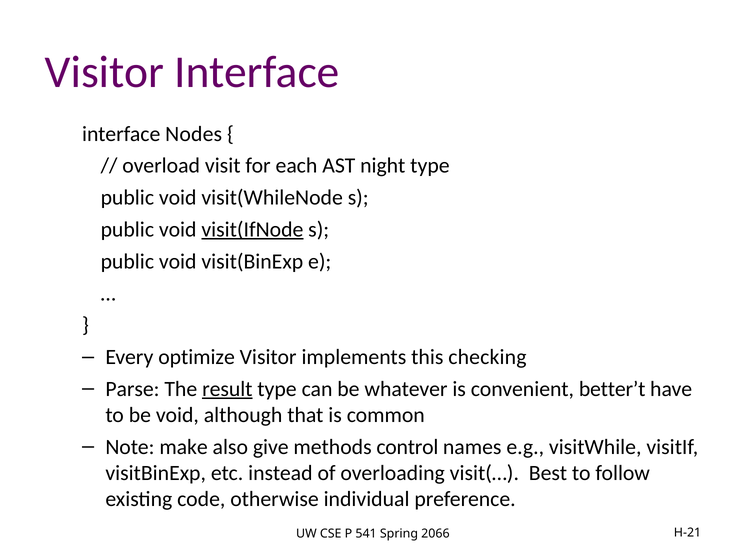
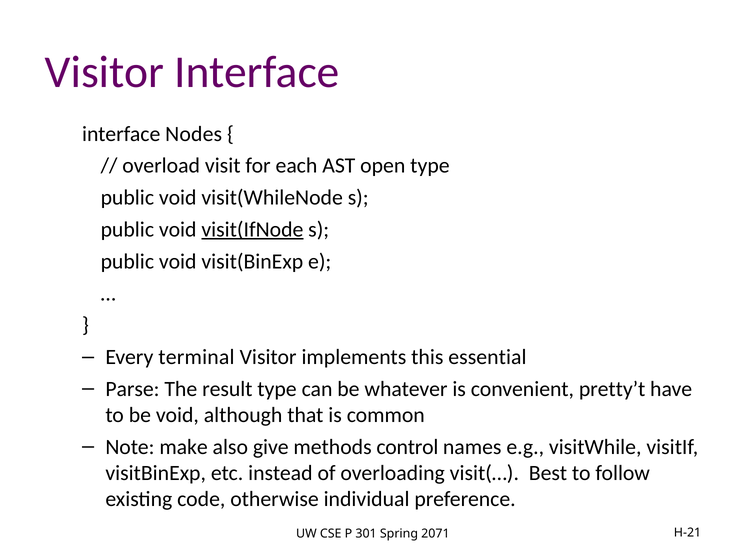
night: night -> open
optimize: optimize -> terminal
checking: checking -> essential
result underline: present -> none
better’t: better’t -> pretty’t
541: 541 -> 301
2066: 2066 -> 2071
